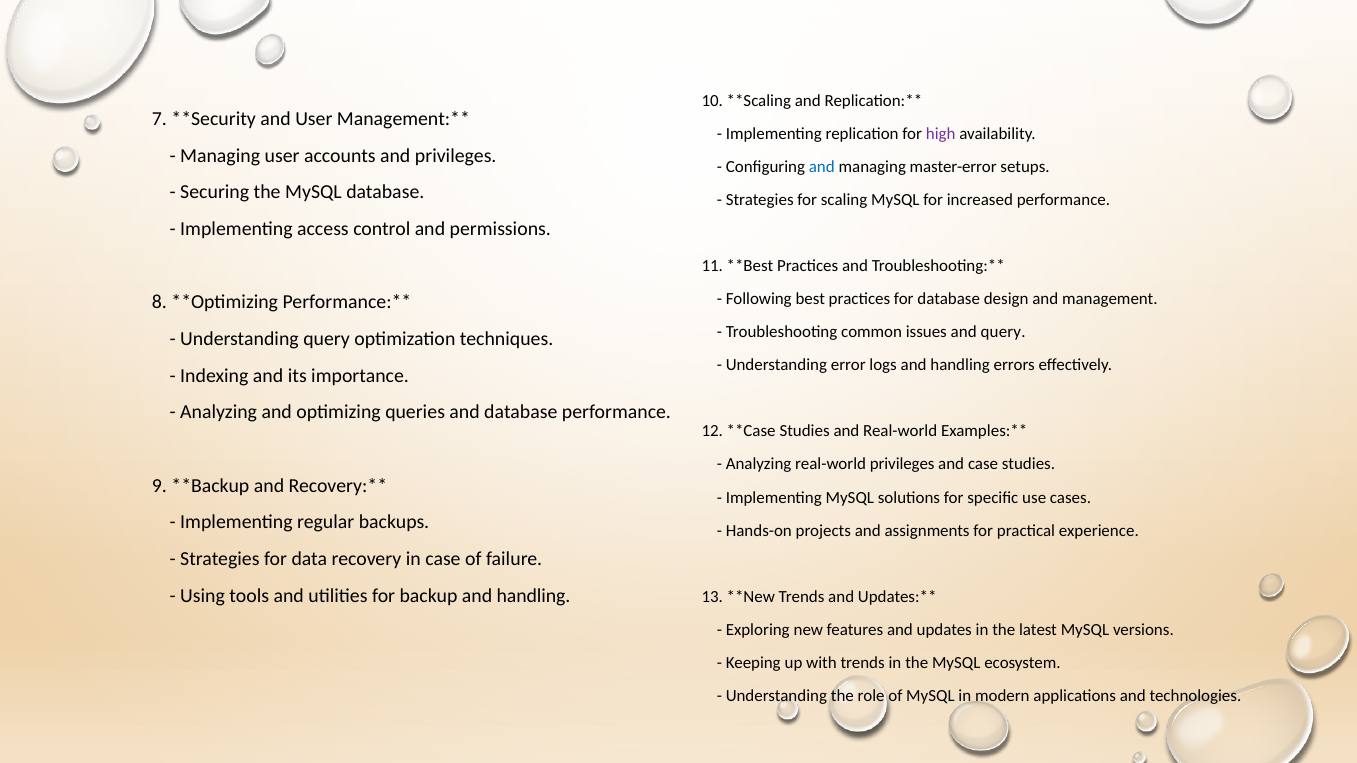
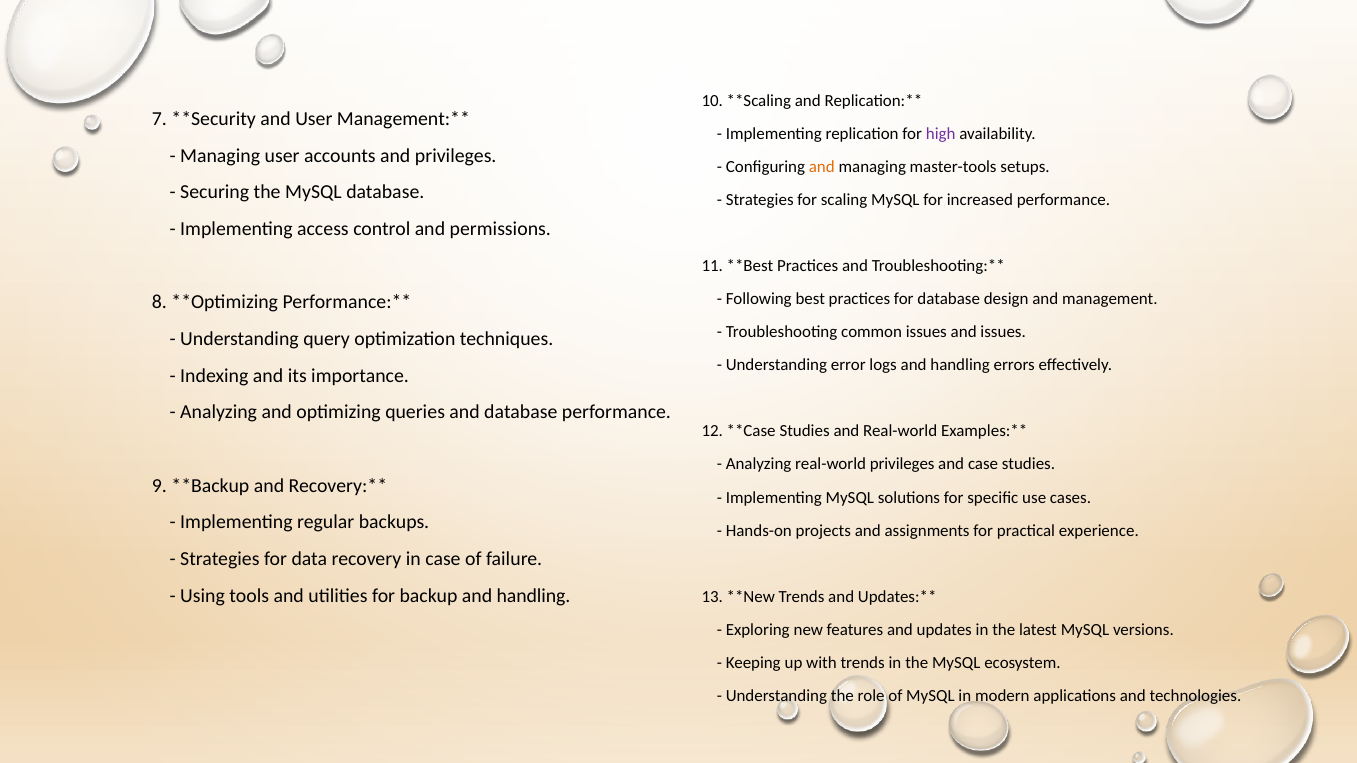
and at (822, 167) colour: blue -> orange
master-error: master-error -> master-tools
and query: query -> issues
